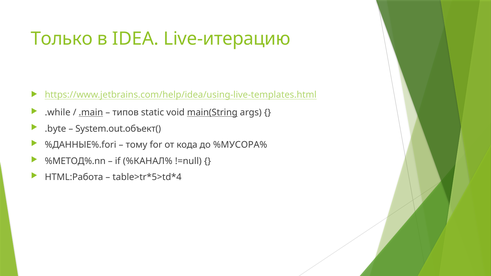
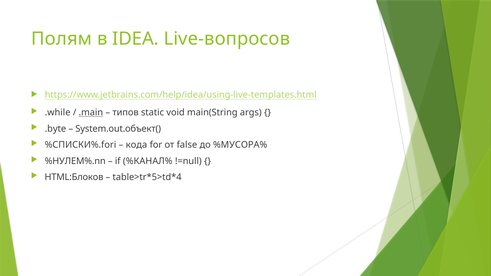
Только: Только -> Полям
Live-итерацию: Live-итерацию -> Live-вопросов
main(String underline: present -> none
%ДАННЫЕ%.fori: %ДАННЫЕ%.fori -> %СПИСКИ%.fori
тому: тому -> кода
кода: кода -> false
%МЕТОД%.nn: %МЕТОД%.nn -> %НУЛЕМ%.nn
HTML:Работа: HTML:Работа -> HTML:Блоков
